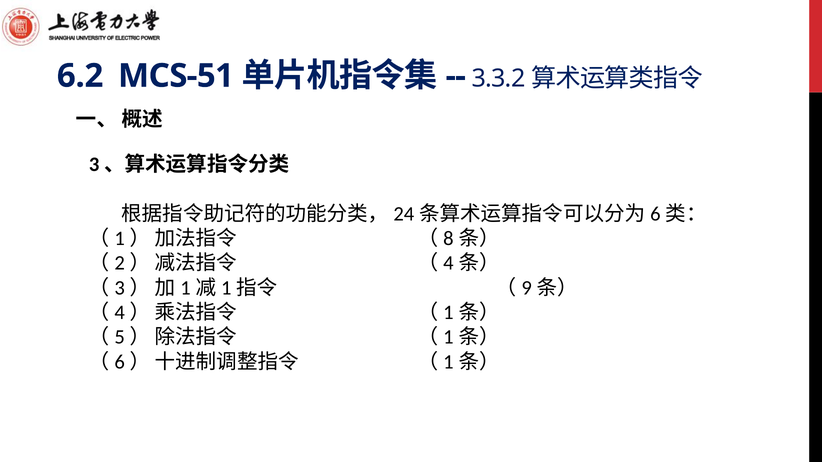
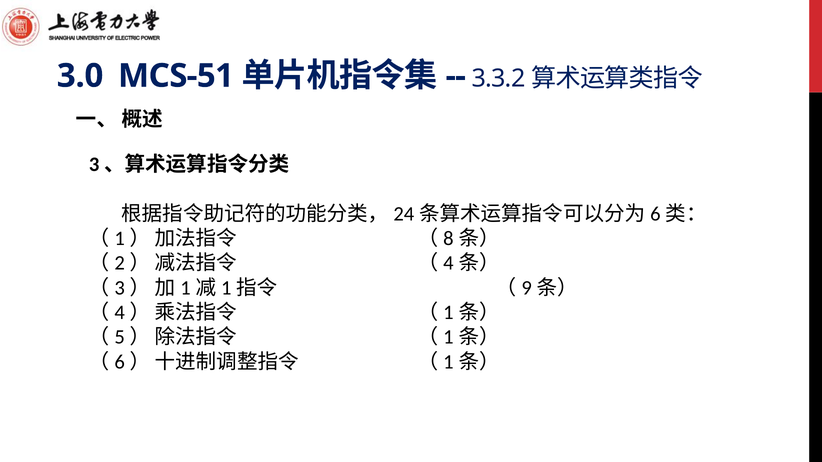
6.2: 6.2 -> 3.0
